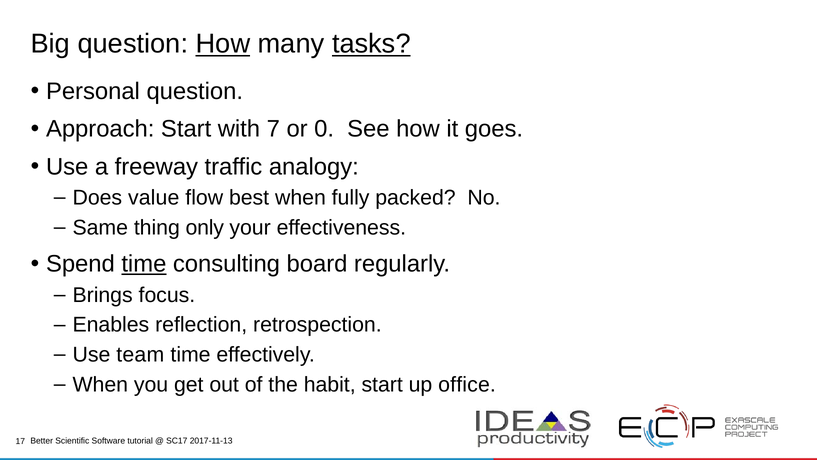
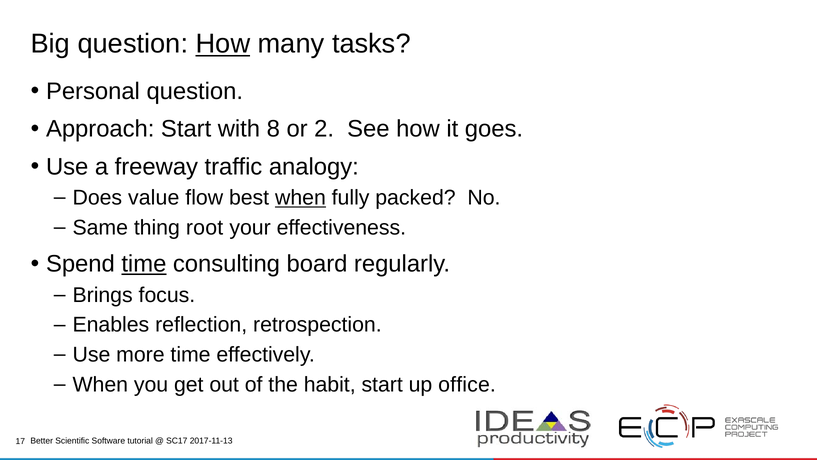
tasks underline: present -> none
7: 7 -> 8
0: 0 -> 2
when at (300, 198) underline: none -> present
only: only -> root
team: team -> more
